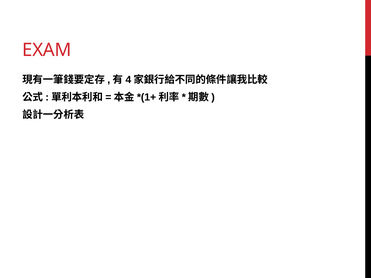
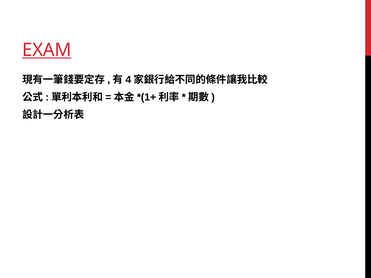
EXAM underline: none -> present
